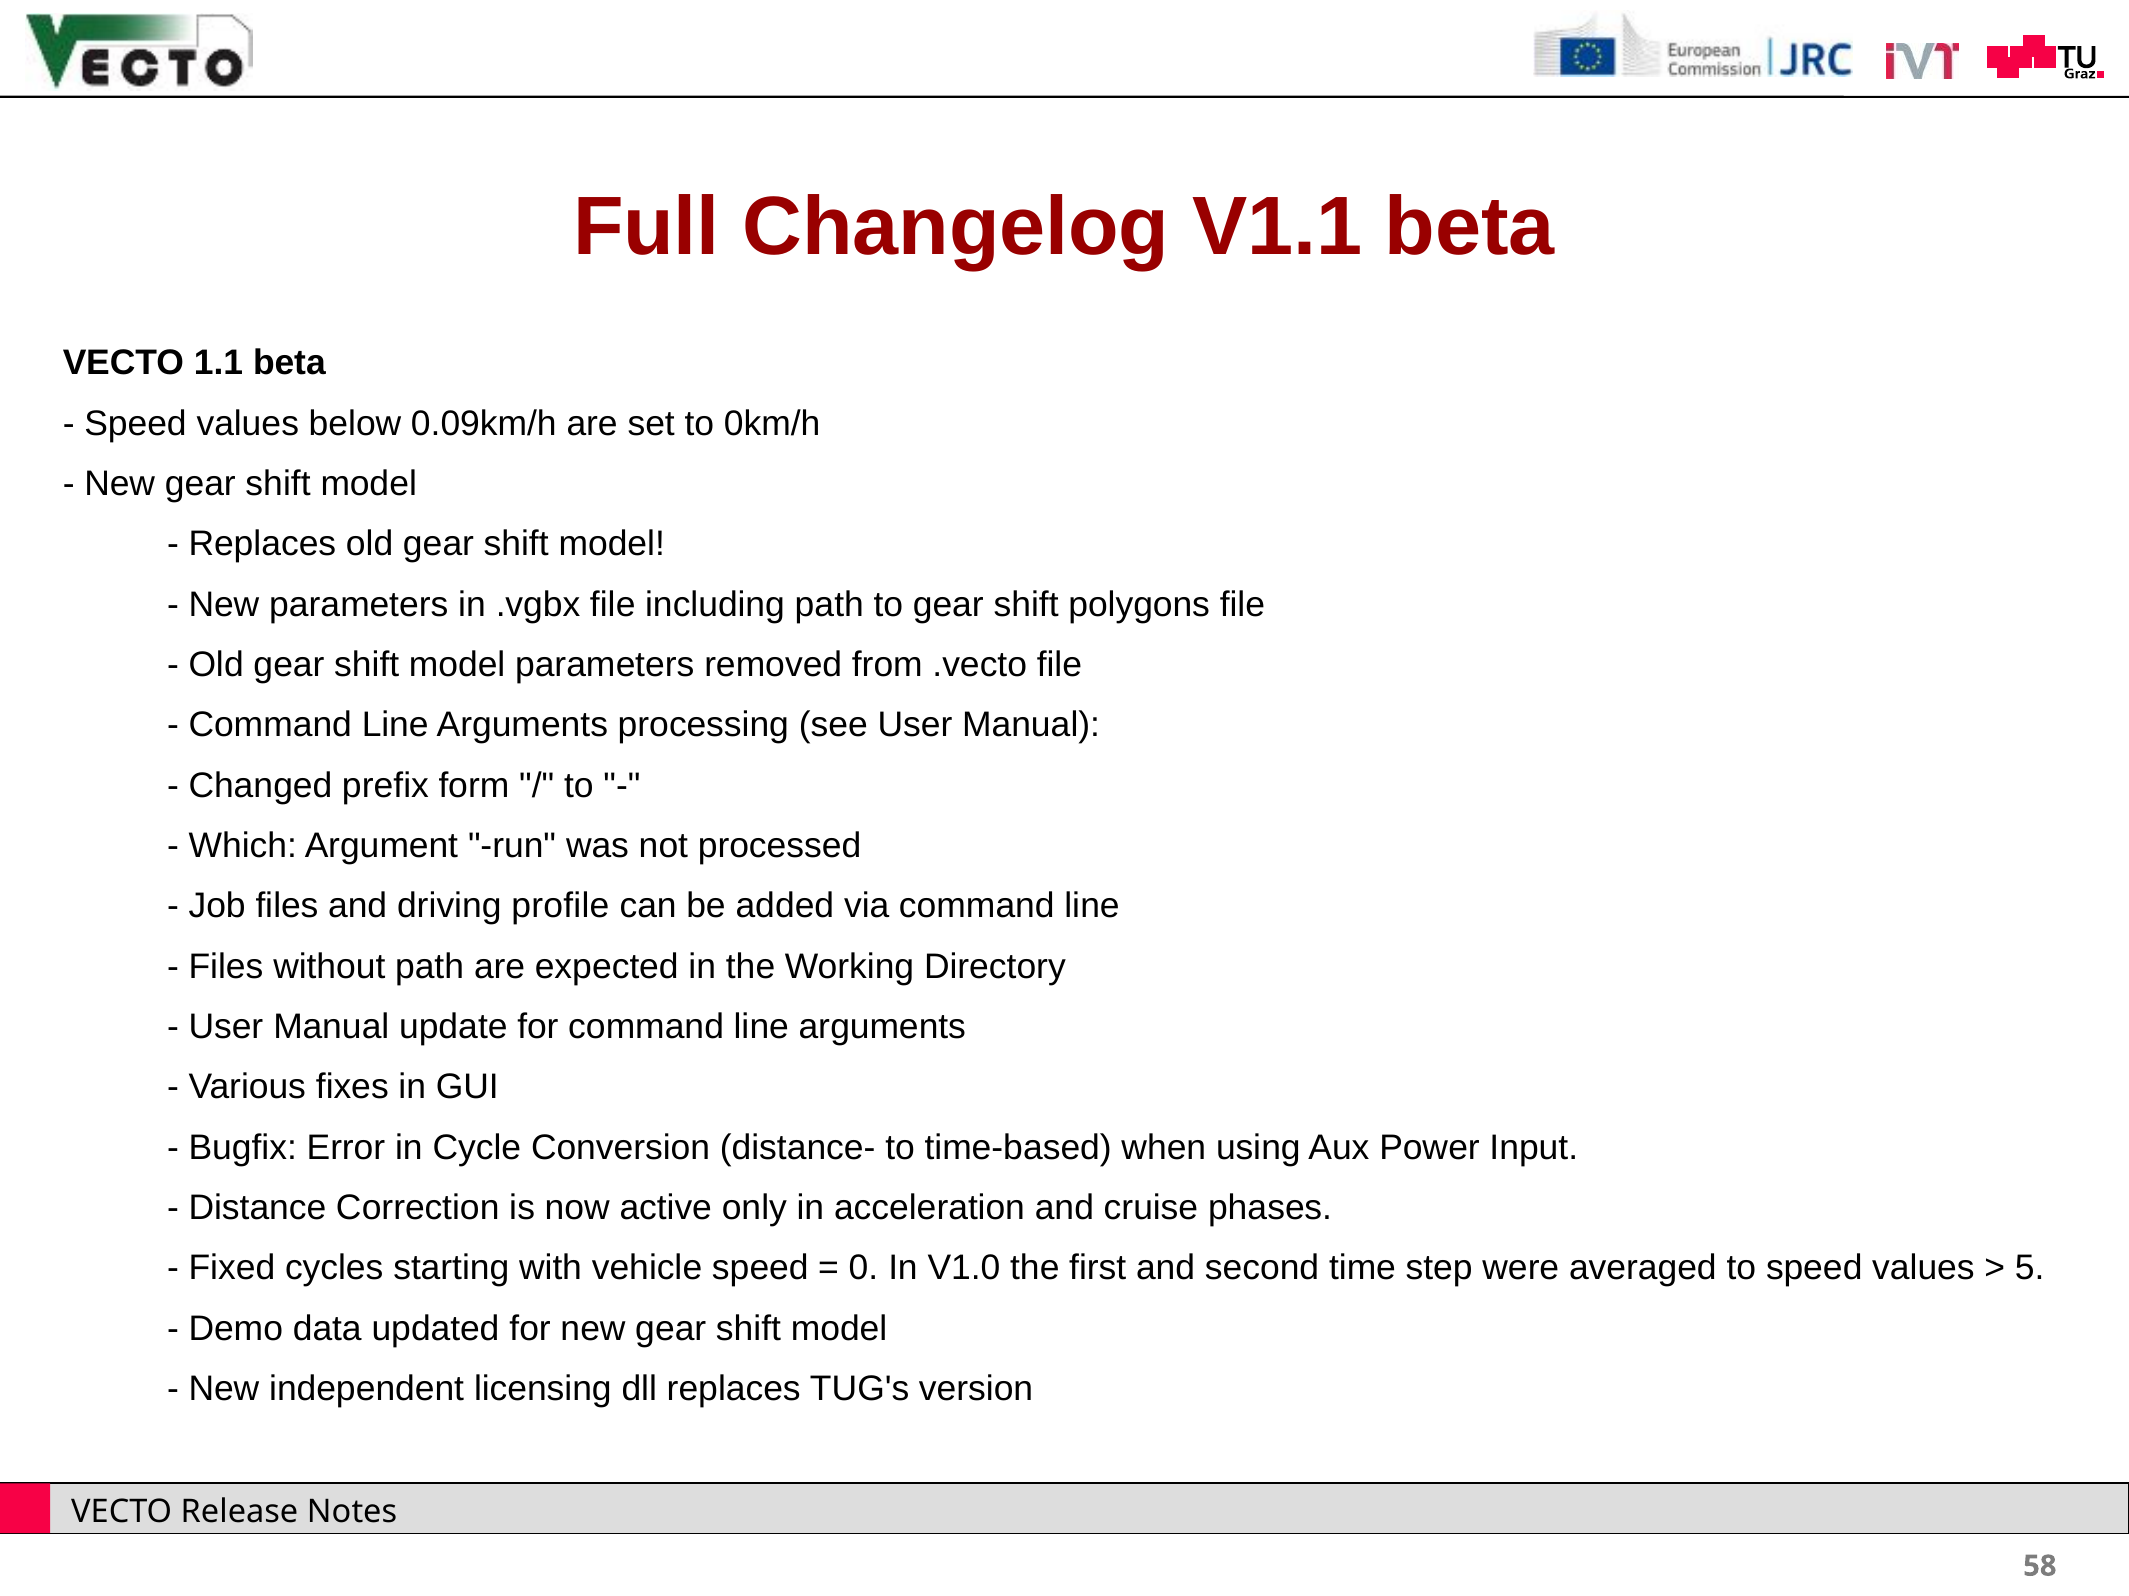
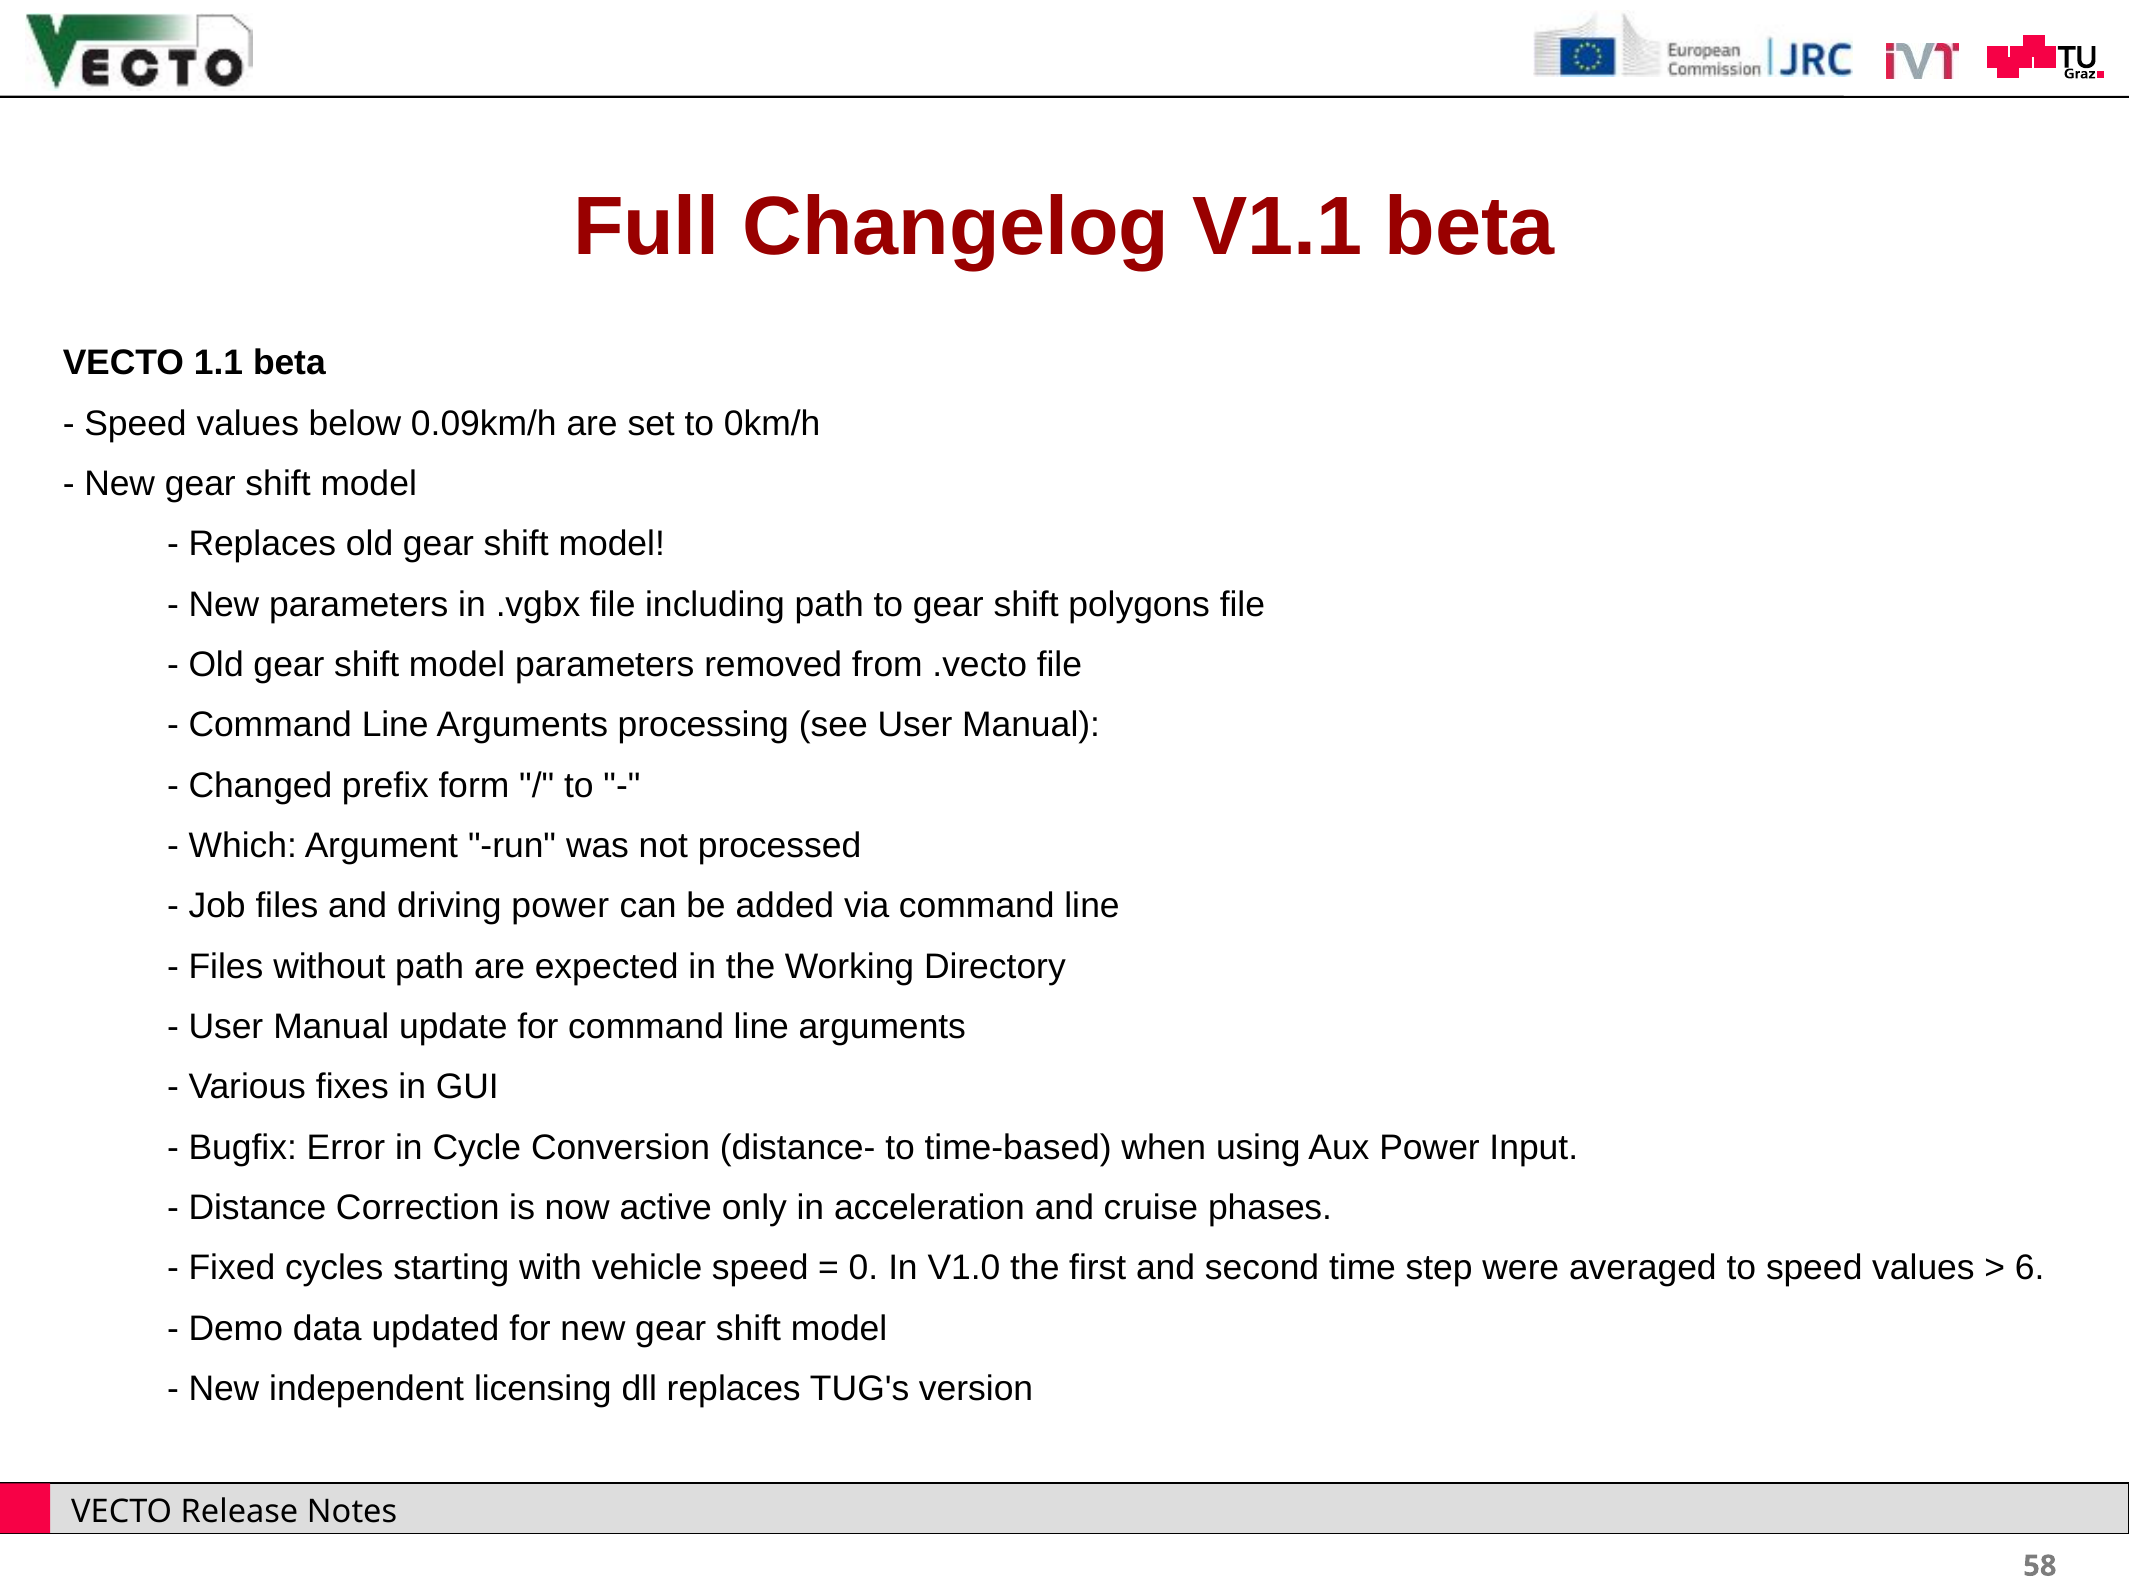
driving profile: profile -> power
5: 5 -> 6
